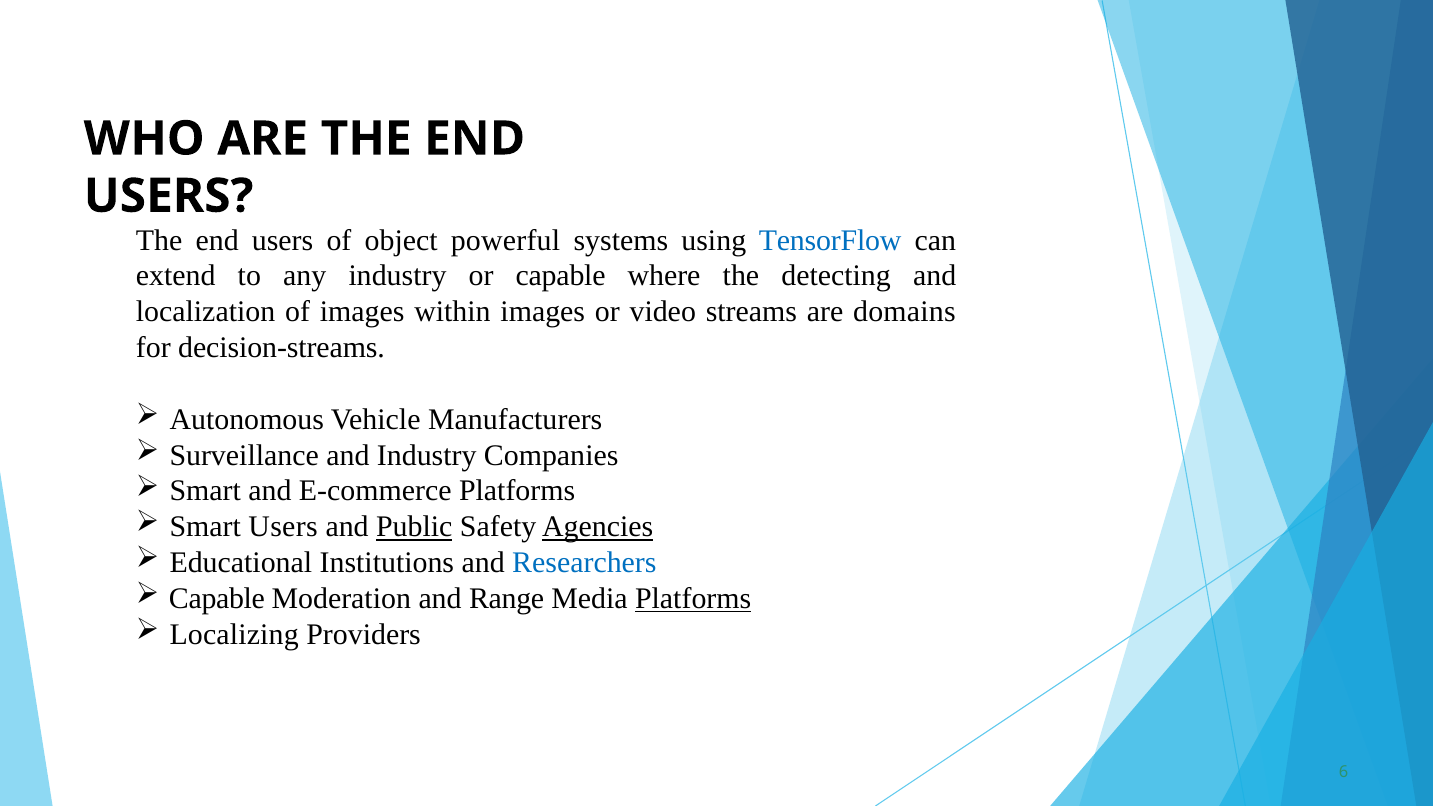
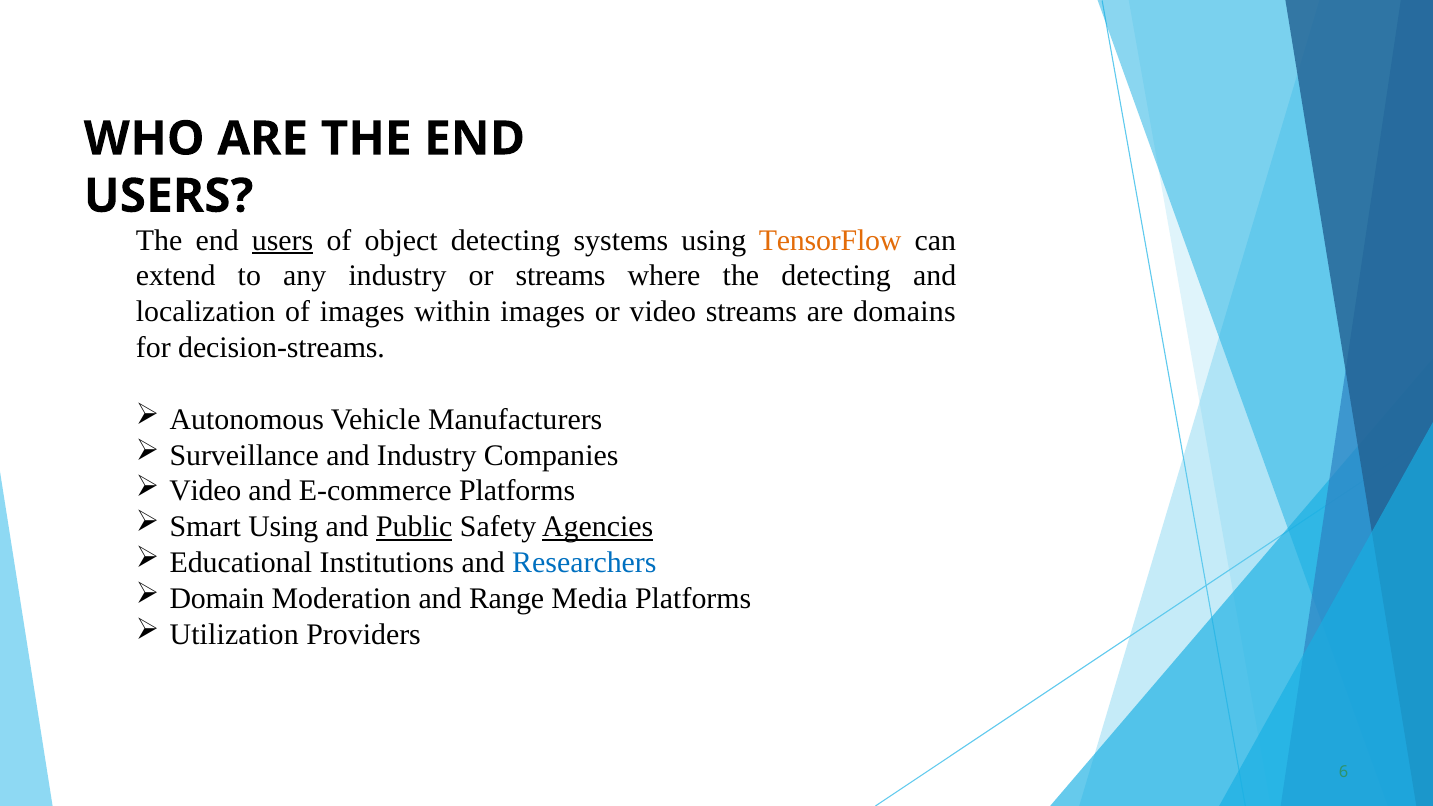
users at (283, 240) underline: none -> present
object powerful: powerful -> detecting
TensorFlow colour: blue -> orange
or capable: capable -> streams
Smart at (205, 491): Smart -> Video
Smart Users: Users -> Using
Capable at (217, 599): Capable -> Domain
Platforms at (693, 599) underline: present -> none
Localizing: Localizing -> Utilization
